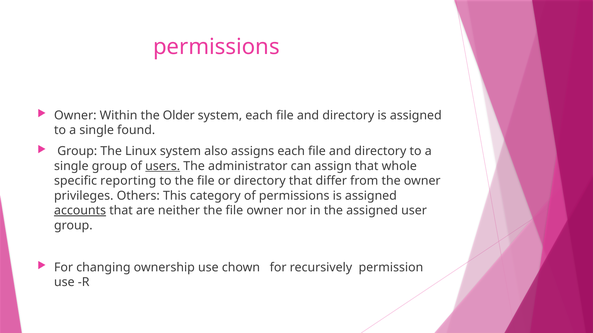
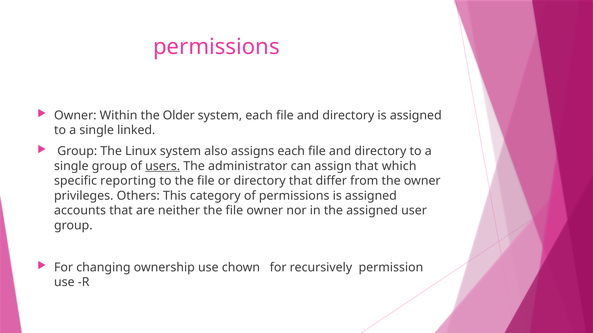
found: found -> linked
whole: whole -> which
accounts underline: present -> none
